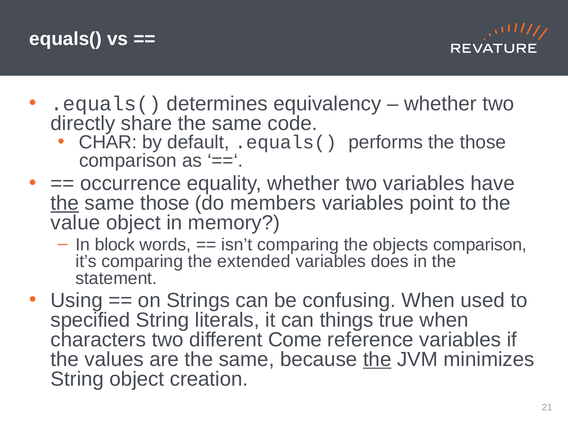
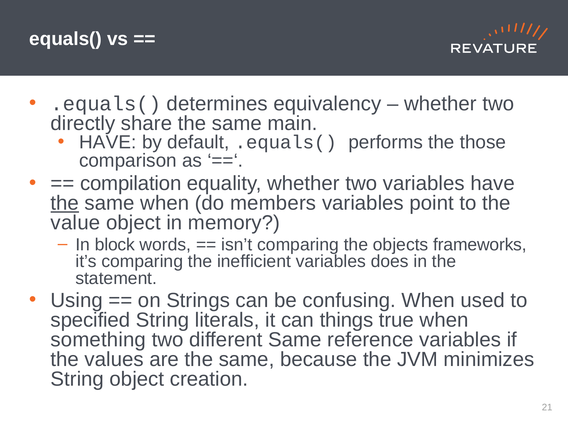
code: code -> main
CHAR at (108, 142): CHAR -> HAVE
occurrence: occurrence -> compilation
same those: those -> when
objects comparison: comparison -> frameworks
extended: extended -> inefficient
characters: characters -> something
different Come: Come -> Same
the at (377, 359) underline: present -> none
